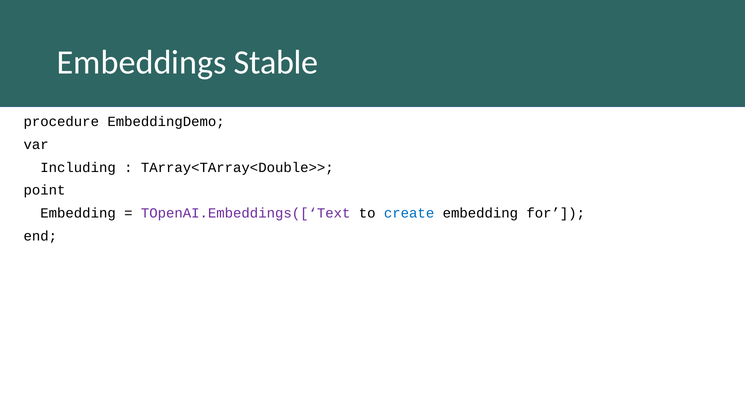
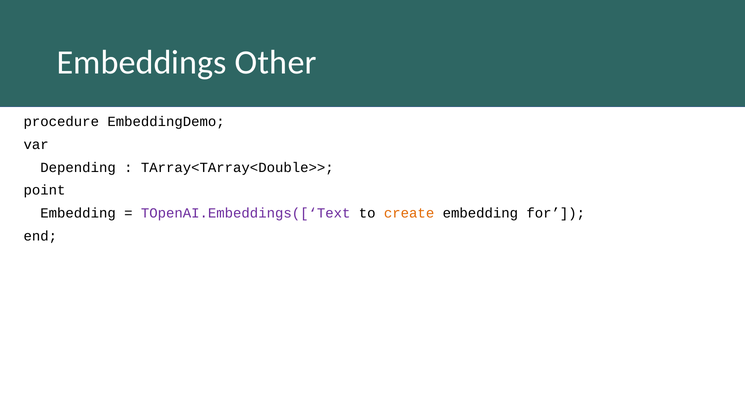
Stable: Stable -> Other
Including: Including -> Depending
create colour: blue -> orange
